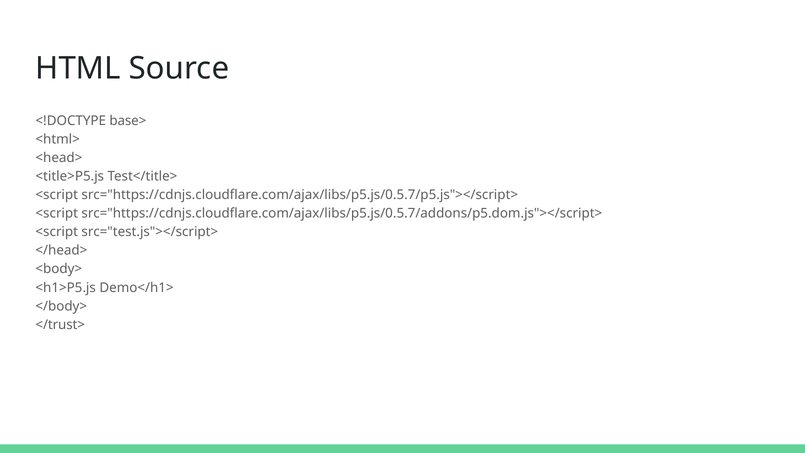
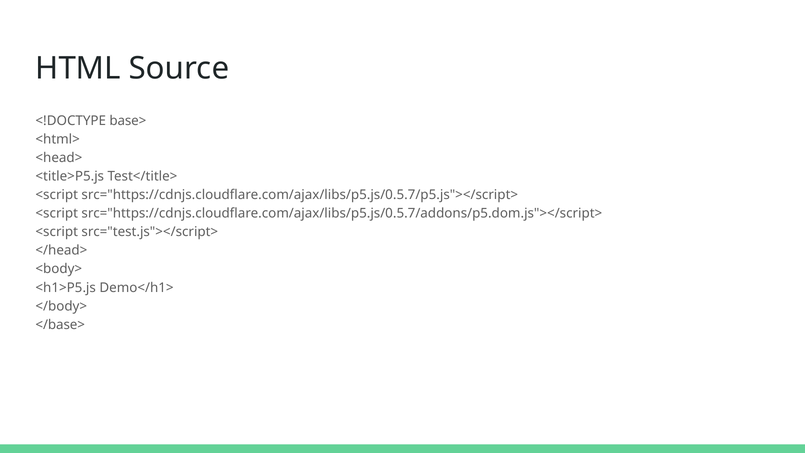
</trust>: </trust> -> </base>
